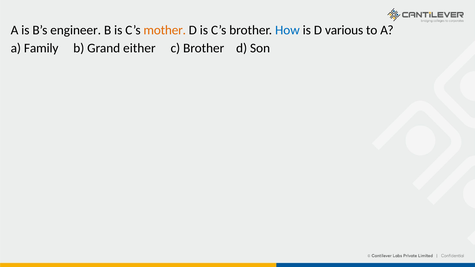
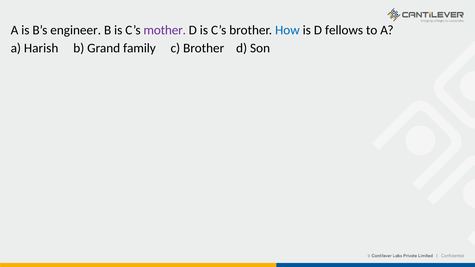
mother colour: orange -> purple
various: various -> fellows
Family: Family -> Harish
either: either -> family
